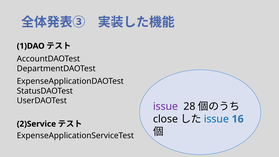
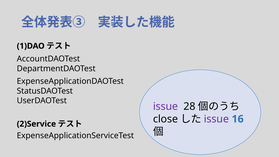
issue at (216, 119) colour: blue -> purple
